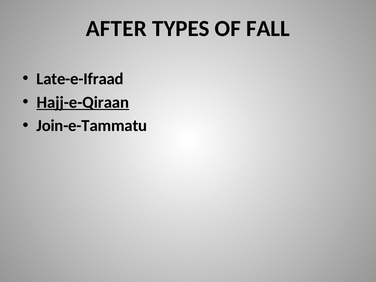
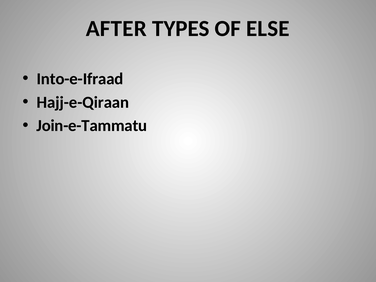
FALL: FALL -> ELSE
Late-e-Ifraad: Late-e-Ifraad -> Into-e-Ifraad
Hajj-e-Qiraan underline: present -> none
